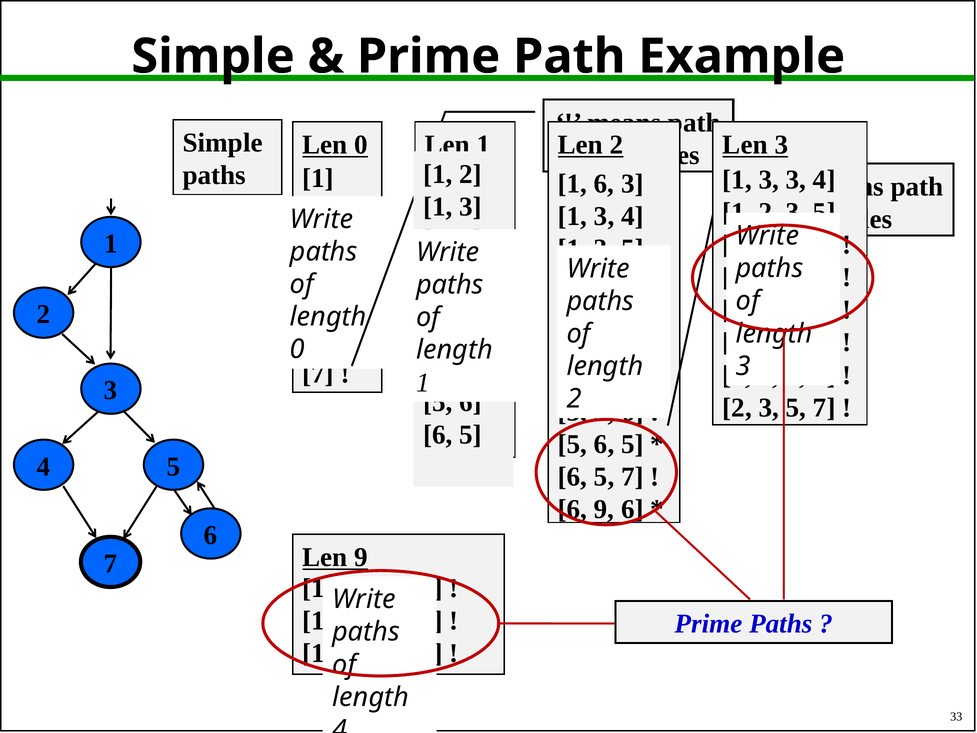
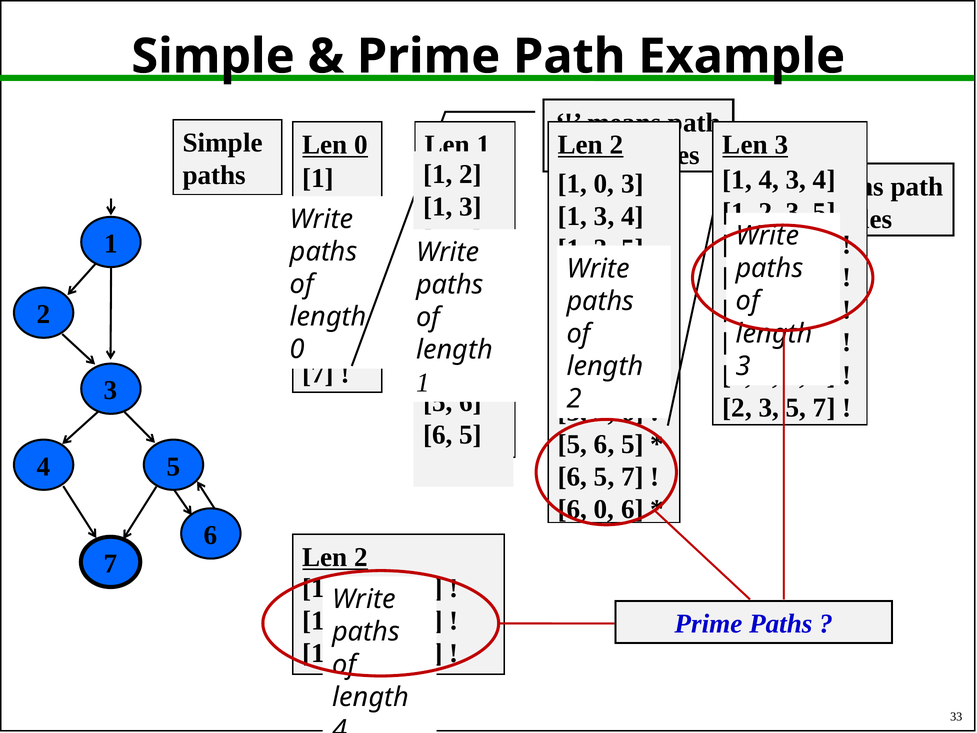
3 at (769, 180): 3 -> 4
1 6: 6 -> 0
6 9: 9 -> 0
9 at (361, 557): 9 -> 2
